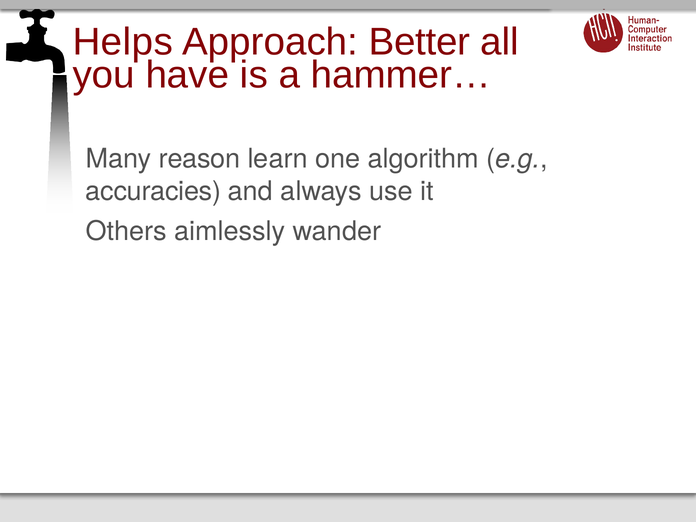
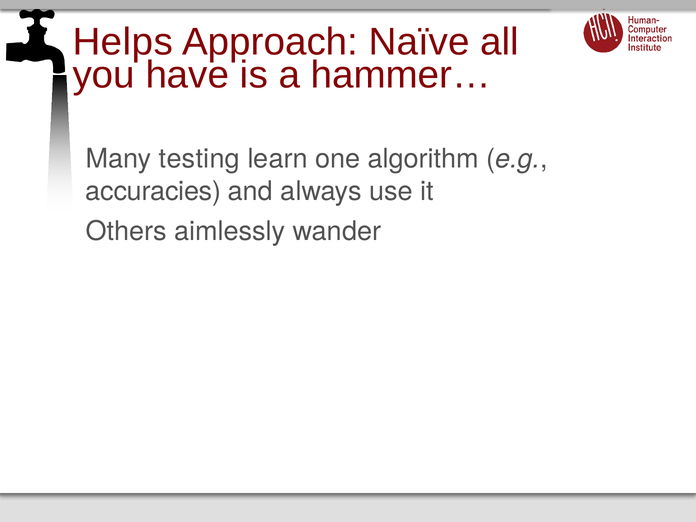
Better: Better -> Naïve
reason: reason -> testing
